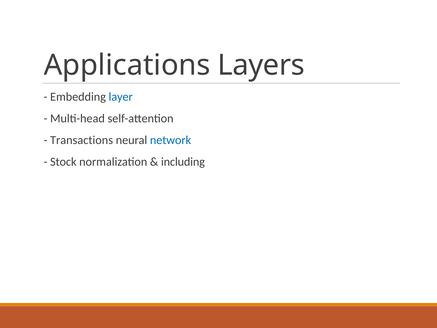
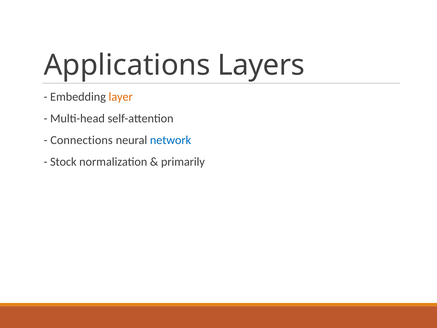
layer colour: blue -> orange
Transactions: Transactions -> Connections
including: including -> primarily
